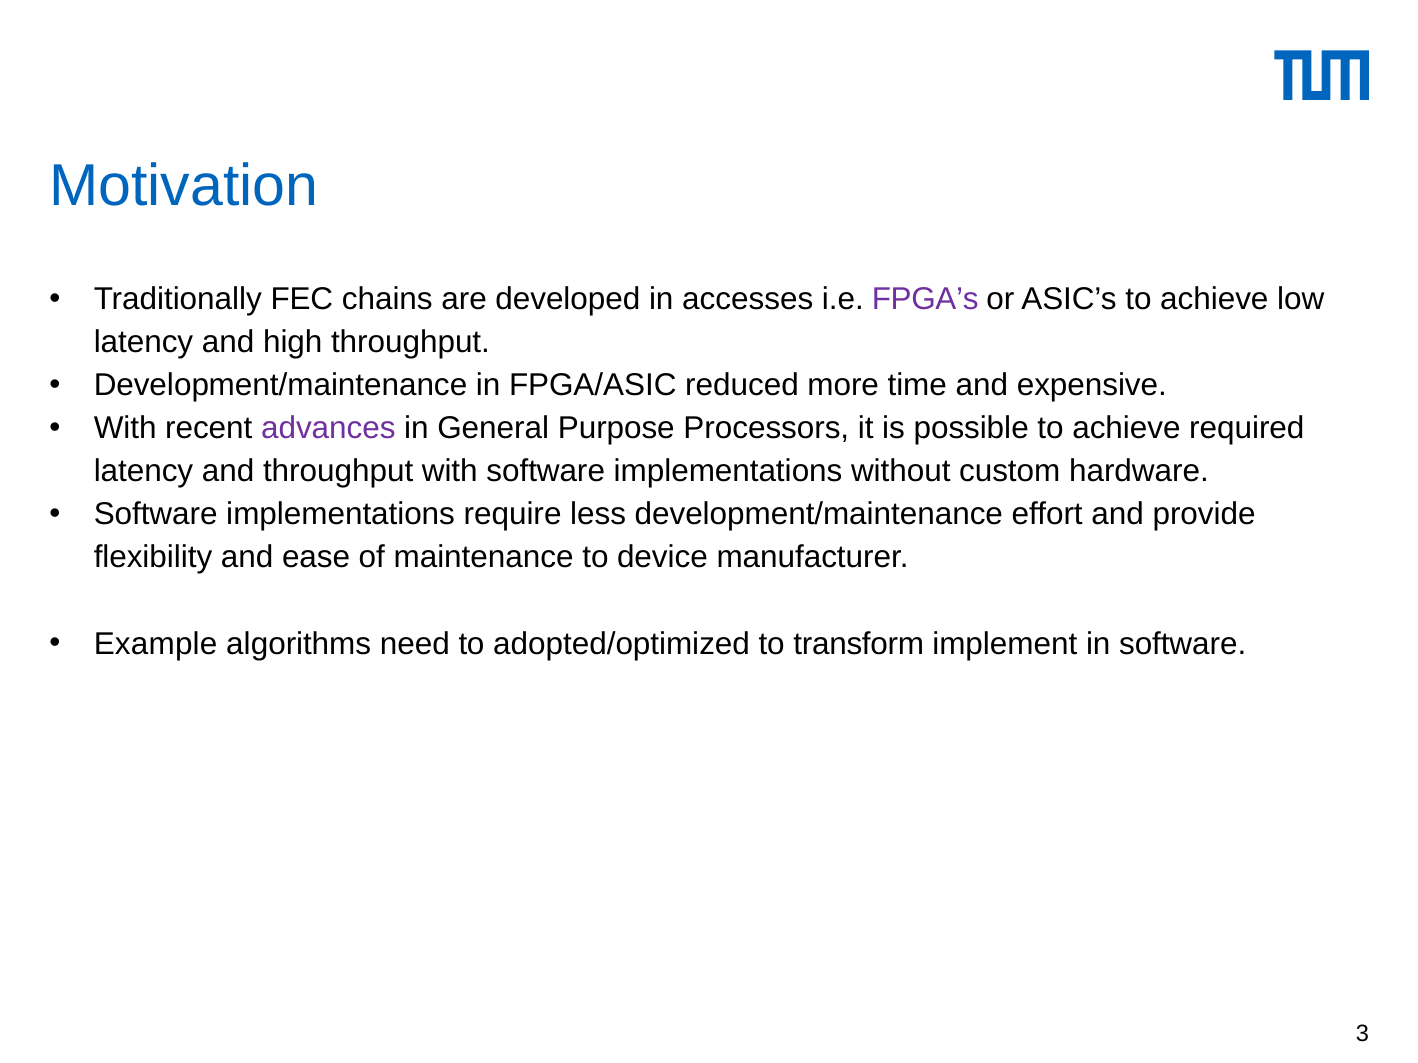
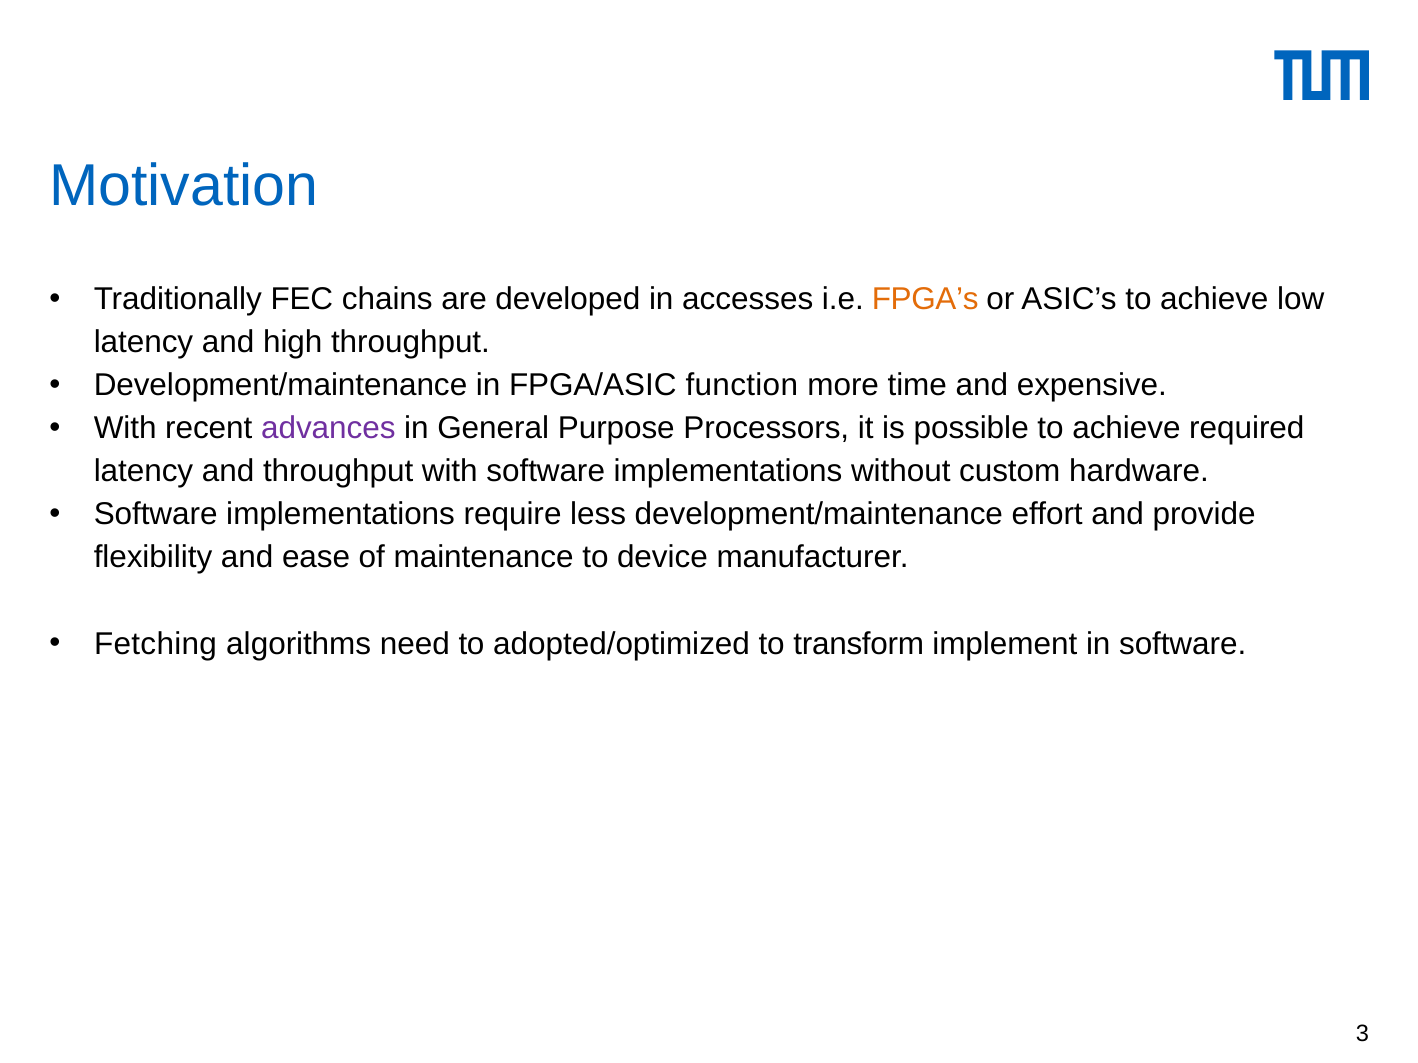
FPGA’s colour: purple -> orange
reduced: reduced -> function
Example: Example -> Fetching
